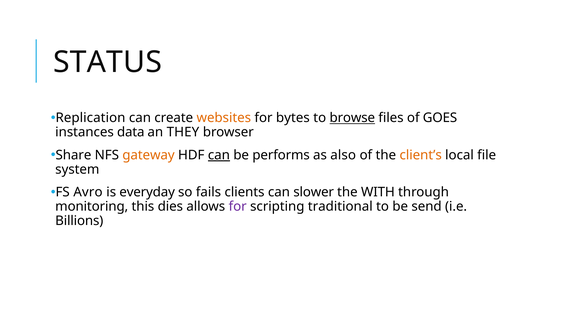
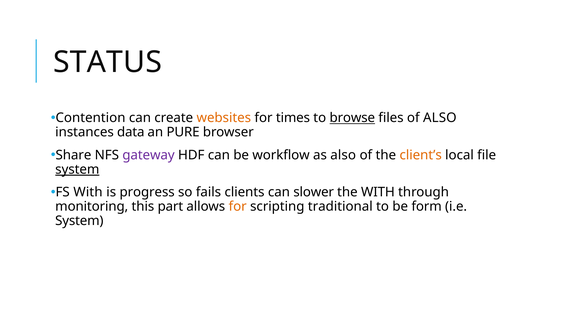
Replication: Replication -> Contention
bytes: bytes -> times
of GOES: GOES -> ALSO
THEY: THEY -> PURE
gateway colour: orange -> purple
can at (219, 155) underline: present -> none
performs: performs -> workflow
system at (77, 170) underline: none -> present
FS Avro: Avro -> With
everyday: everyday -> progress
dies: dies -> part
for at (238, 207) colour: purple -> orange
send: send -> form
Billions at (79, 221): Billions -> System
